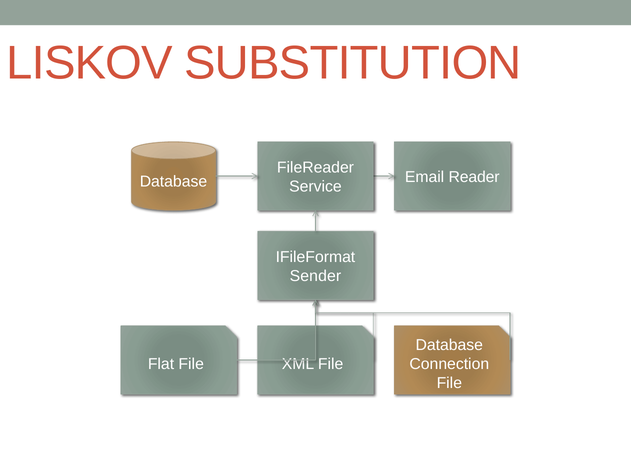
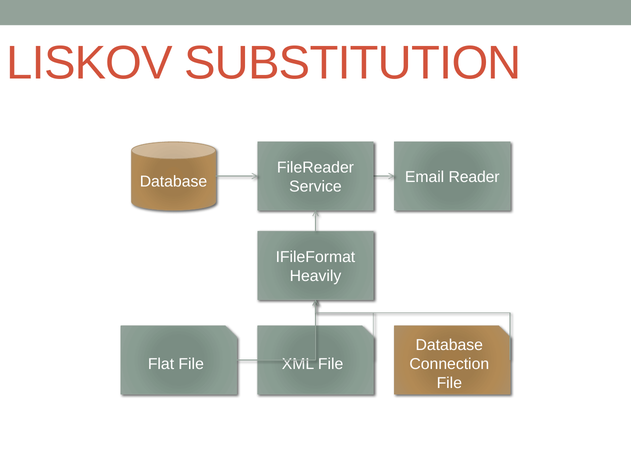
Sender: Sender -> Heavily
